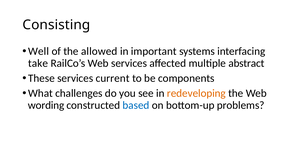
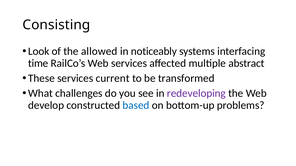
Well: Well -> Look
important: important -> noticeably
take: take -> time
components: components -> transformed
redeveloping colour: orange -> purple
wording: wording -> develop
